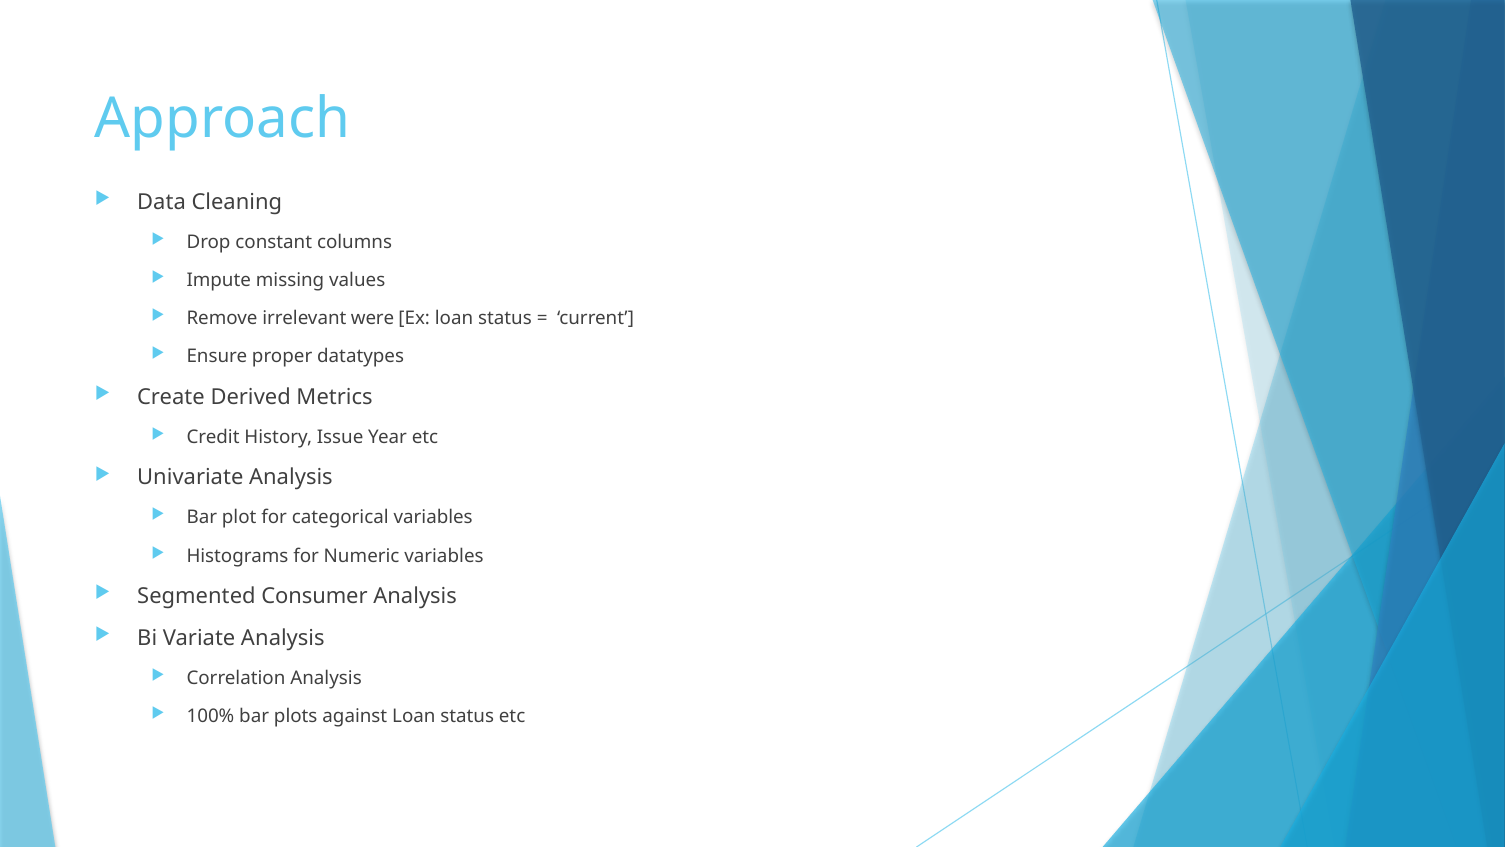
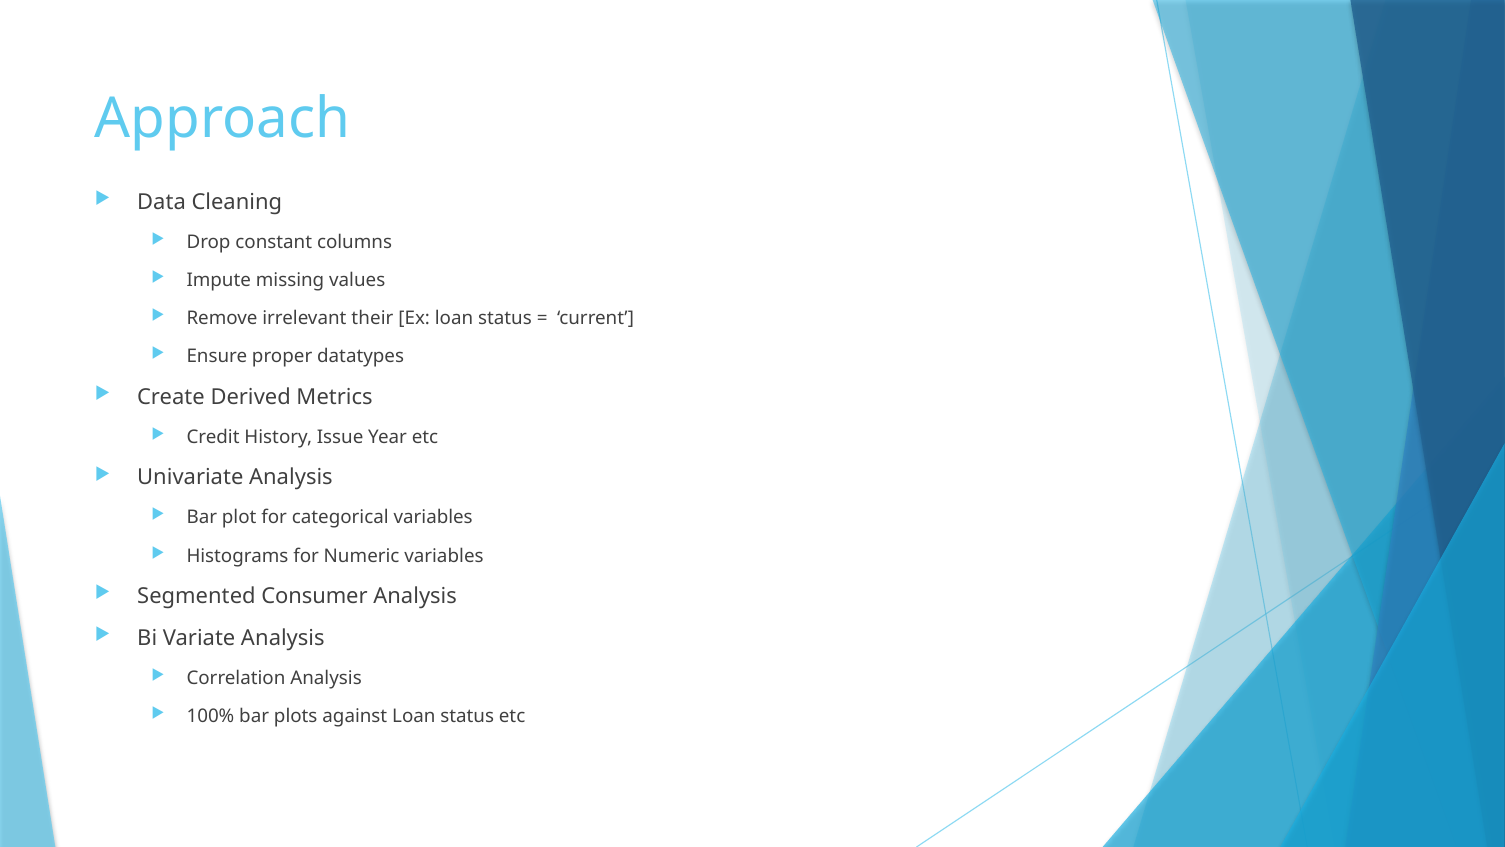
were: were -> their
